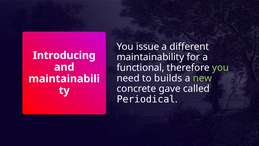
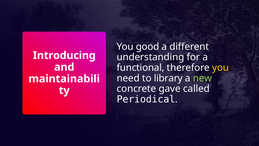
issue: issue -> good
maintainability: maintainability -> understanding
you at (220, 68) colour: light green -> yellow
builds: builds -> library
